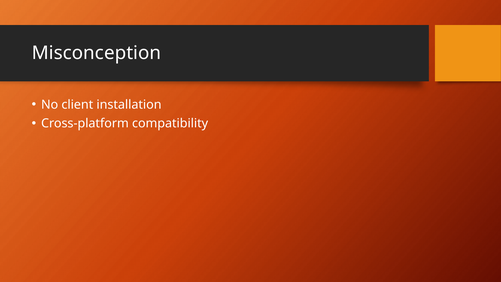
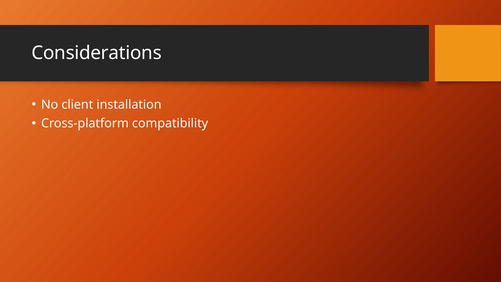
Misconception: Misconception -> Considerations
